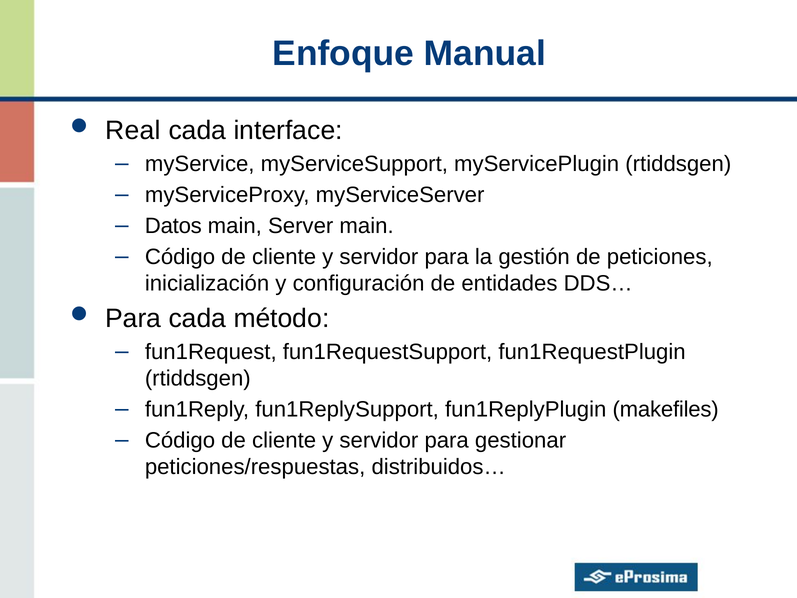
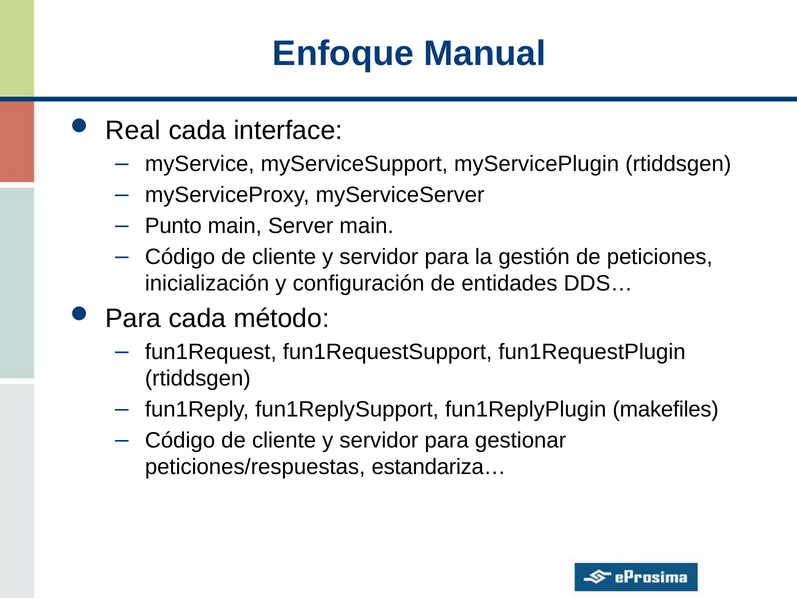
Datos: Datos -> Punto
distribuidos…: distribuidos… -> estandariza…
